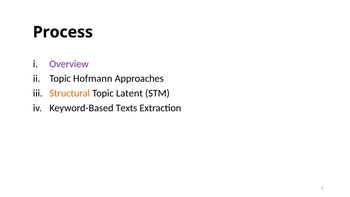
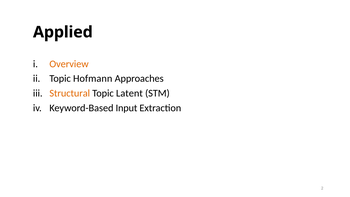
Process: Process -> Applied
Overview colour: purple -> orange
Texts: Texts -> Input
